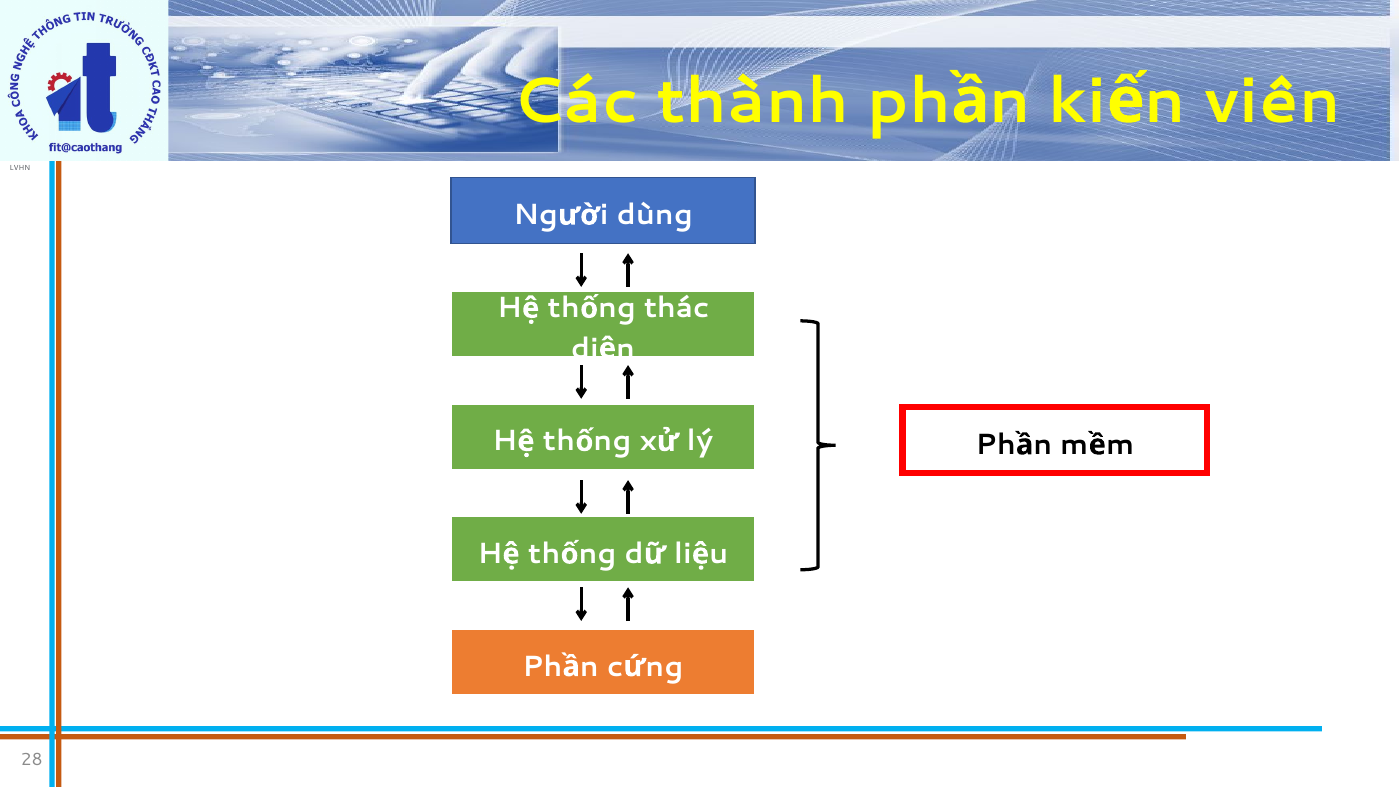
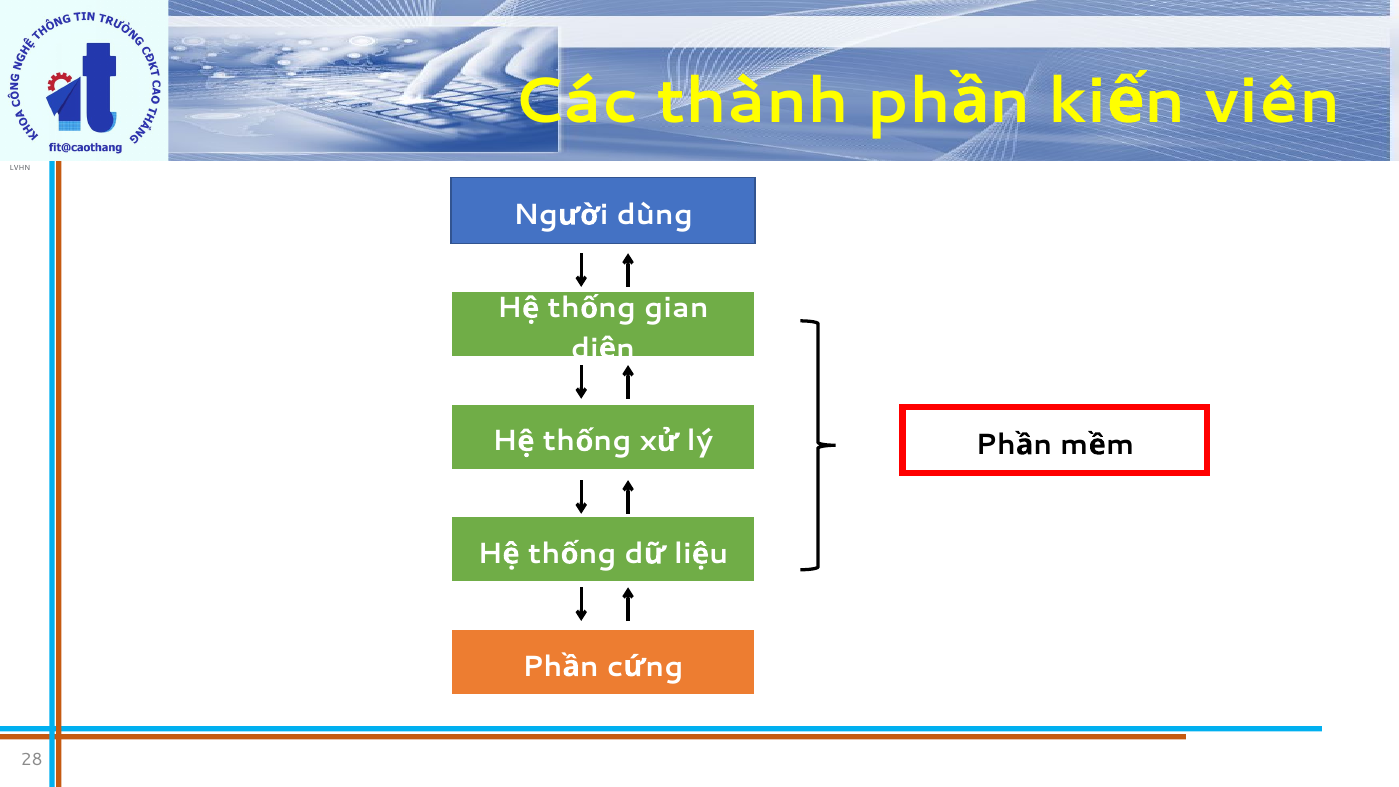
thác: thác -> gian
